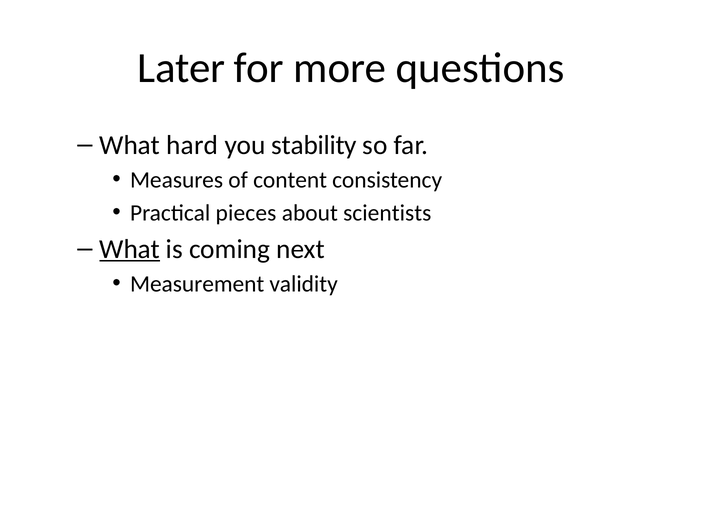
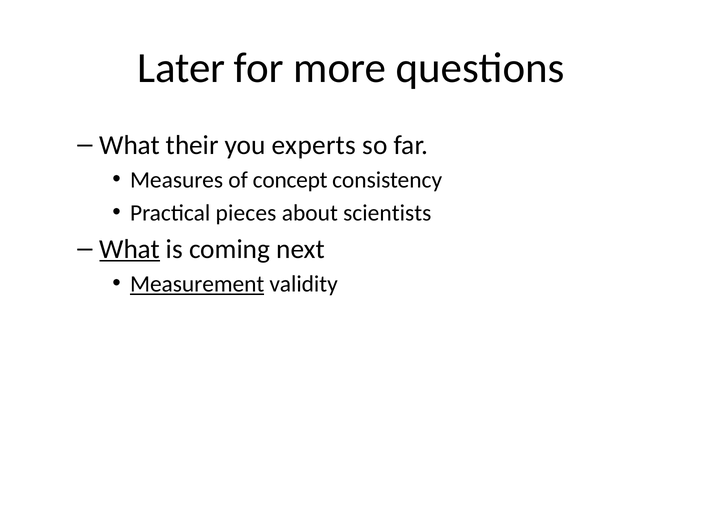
hard: hard -> their
stability: stability -> experts
content: content -> concept
Measurement underline: none -> present
